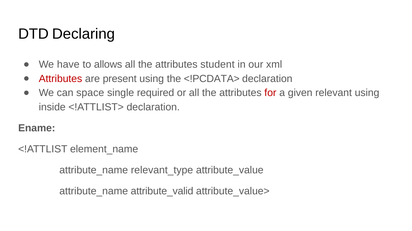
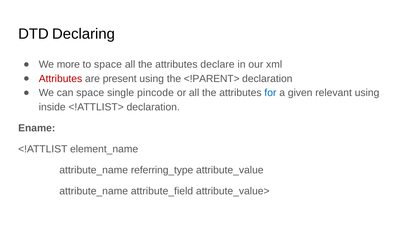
have: have -> more
to allows: allows -> space
student: student -> declare
<!PCDATA>: <!PCDATA> -> <!PARENT>
required: required -> pincode
for colour: red -> blue
relevant_type: relevant_type -> referring_type
attribute_valid: attribute_valid -> attribute_field
